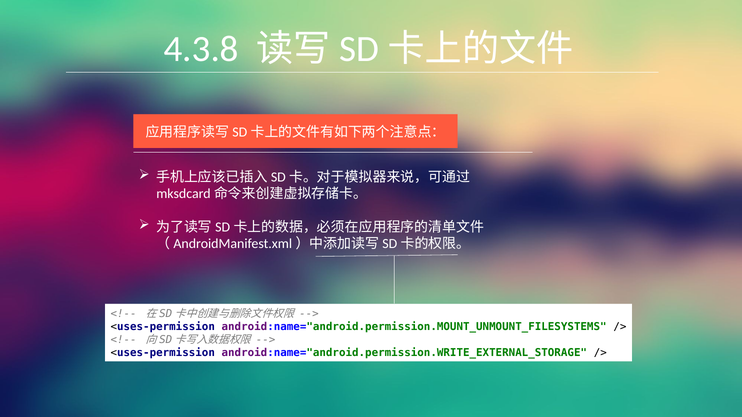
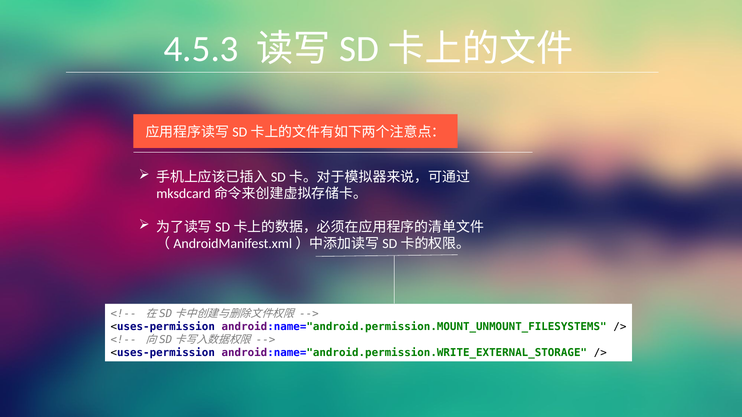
4.3.8: 4.3.8 -> 4.5.3
